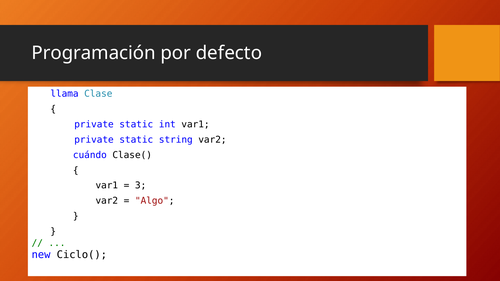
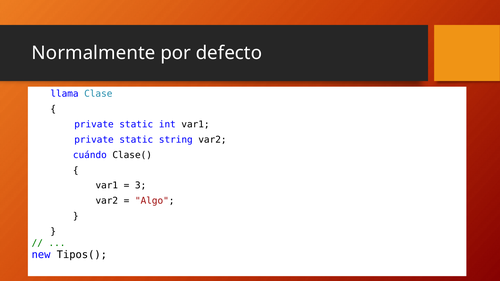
Programación: Programación -> Normalmente
Ciclo(: Ciclo( -> Tipos(
